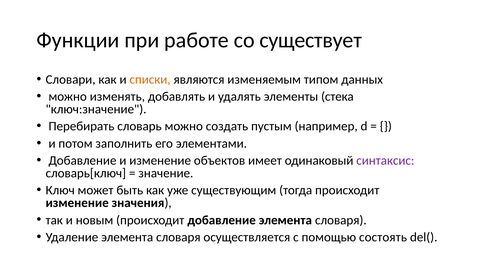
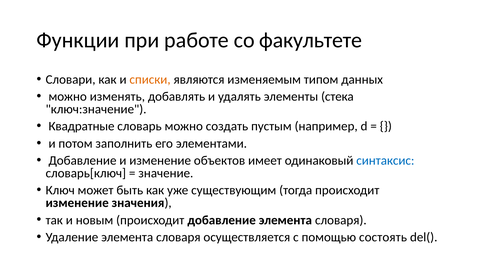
существует: существует -> факультете
Перебирать: Перебирать -> Квадратные
синтаксис colour: purple -> blue
